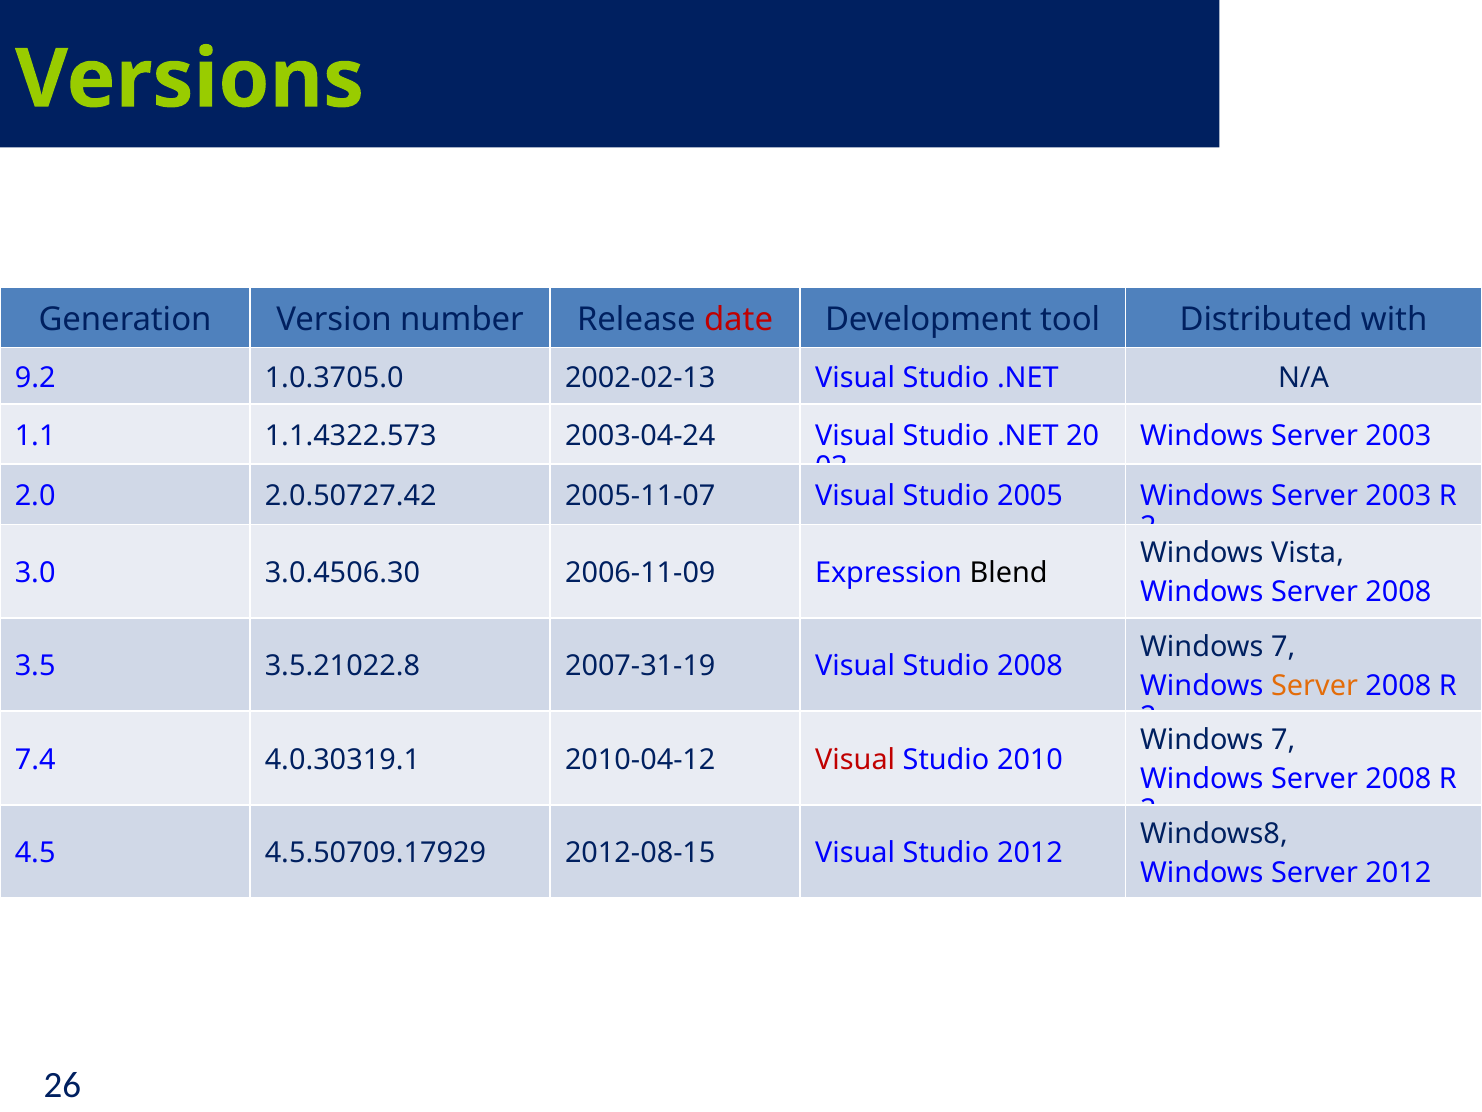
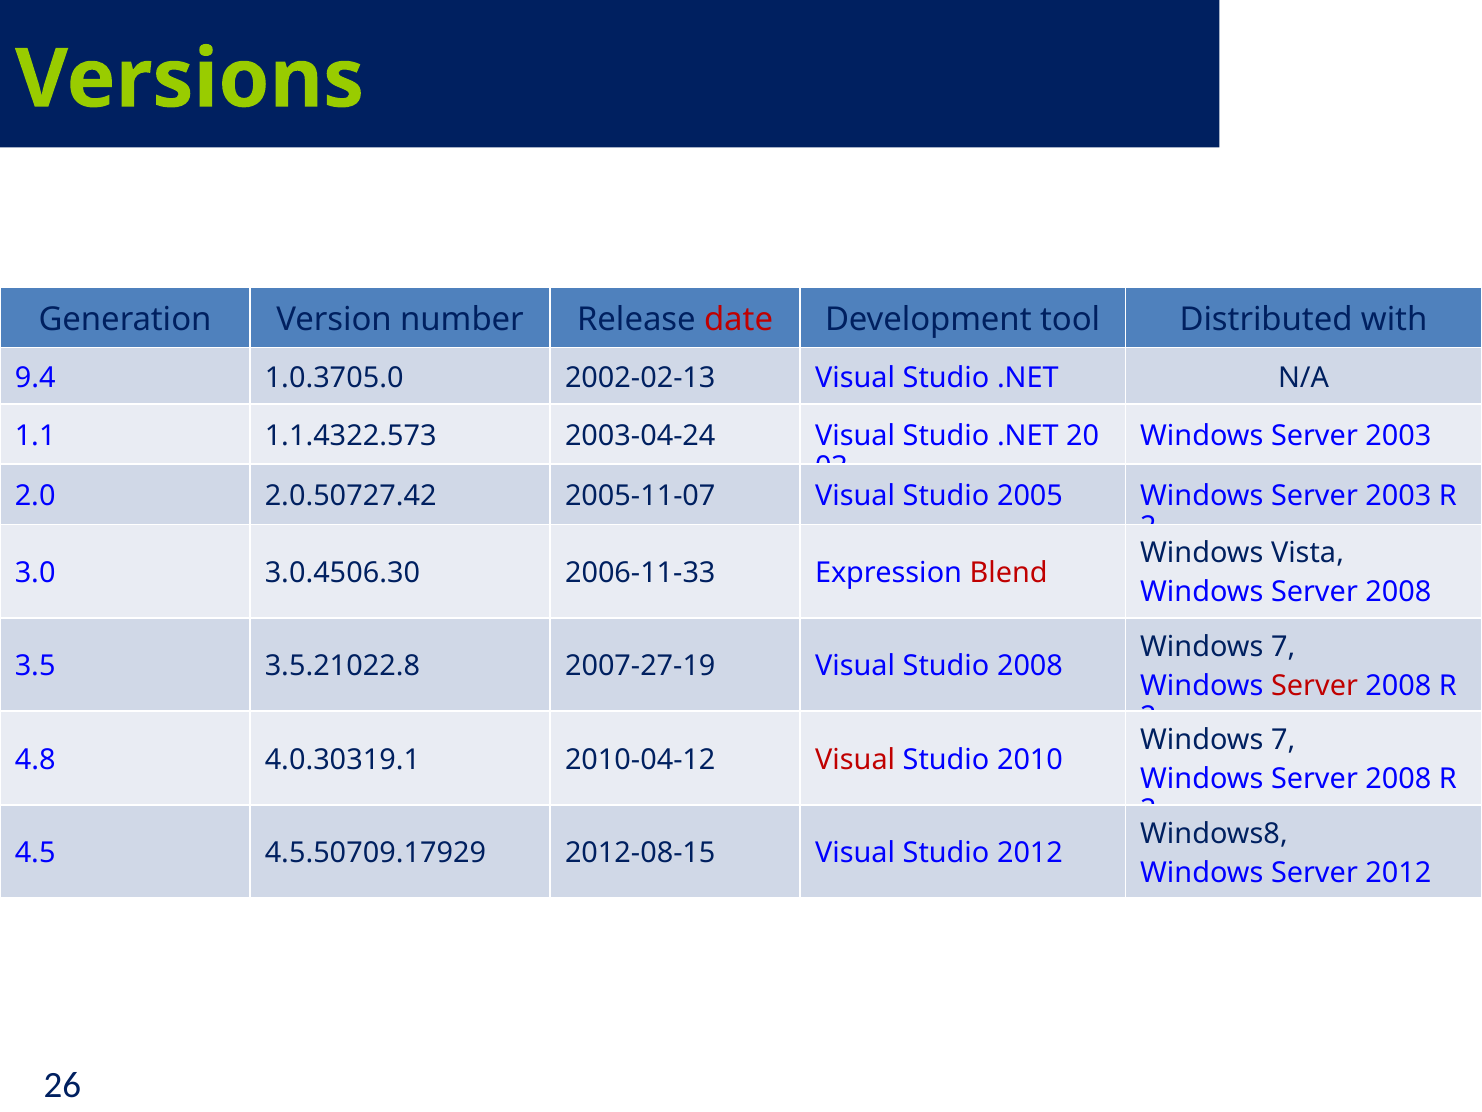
9.2: 9.2 -> 9.4
2006-11-09: 2006-11-09 -> 2006-11-33
Blend colour: black -> red
2007-31-19: 2007-31-19 -> 2007-27-19
Server at (1314, 686) colour: orange -> red
7.4: 7.4 -> 4.8
